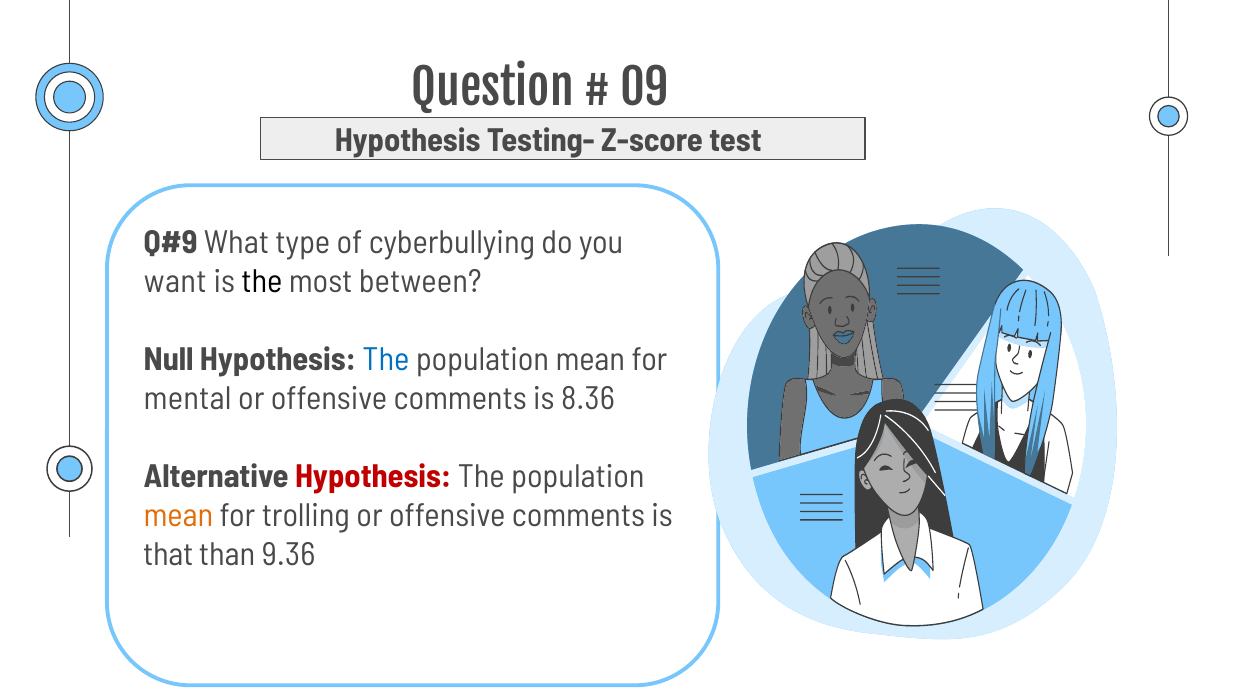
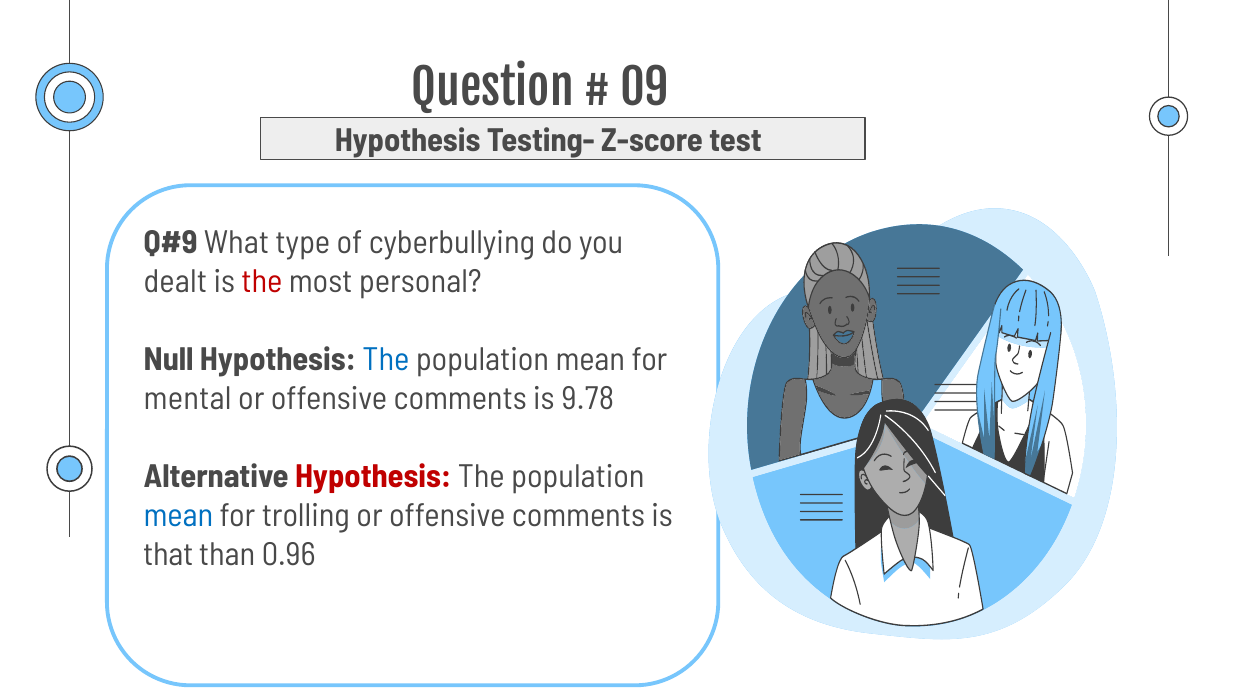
want: want -> dealt
the at (262, 281) colour: black -> red
between: between -> personal
8.36: 8.36 -> 9.78
mean at (178, 515) colour: orange -> blue
9.36: 9.36 -> 0.96
